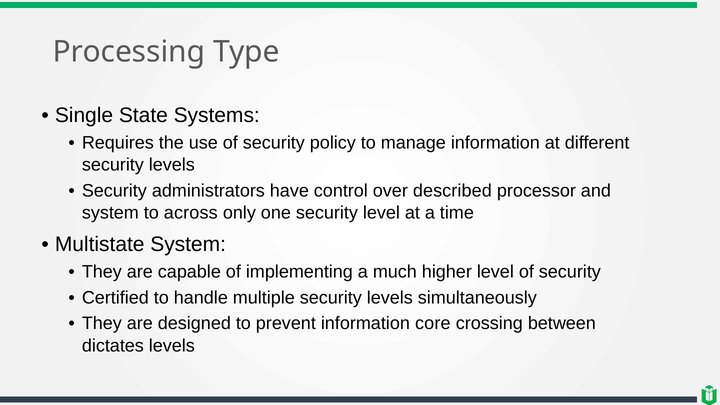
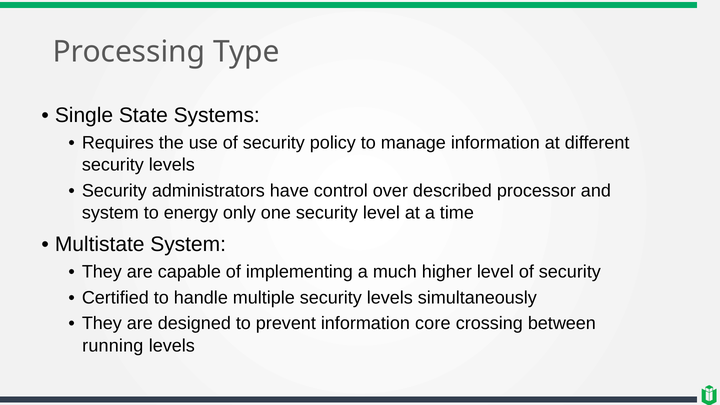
across: across -> energy
dictates: dictates -> running
